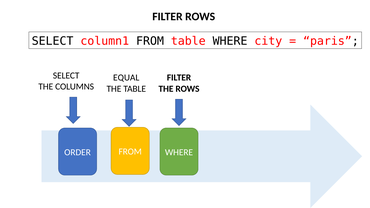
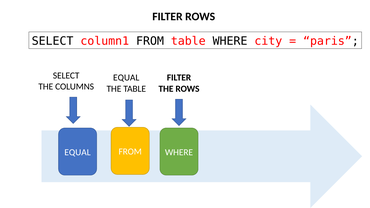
ORDER at (78, 152): ORDER -> EQUAL
